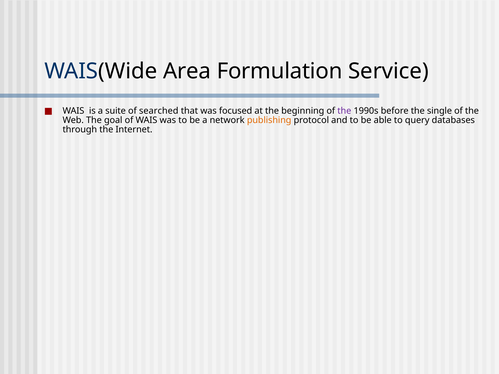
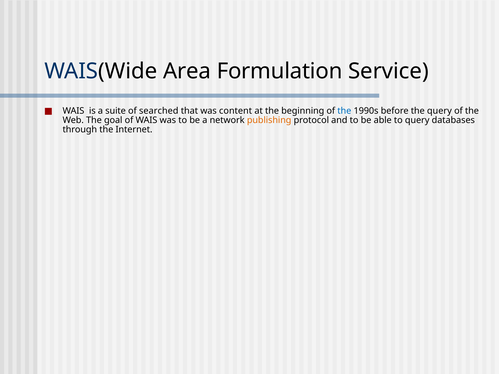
focused: focused -> content
the at (344, 111) colour: purple -> blue
the single: single -> query
